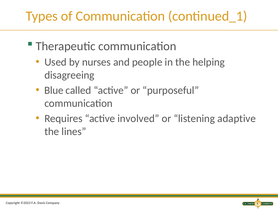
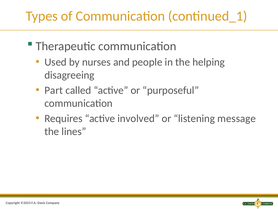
Blue: Blue -> Part
adaptive: adaptive -> message
